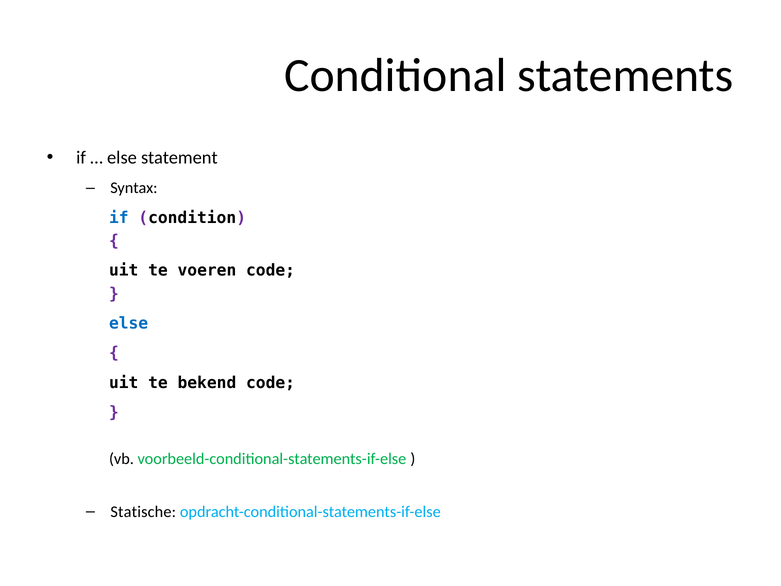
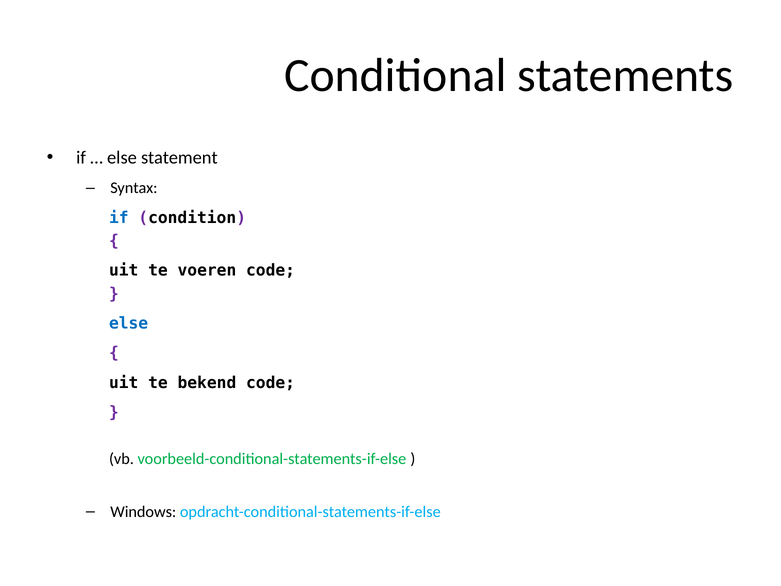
Statische: Statische -> Windows
